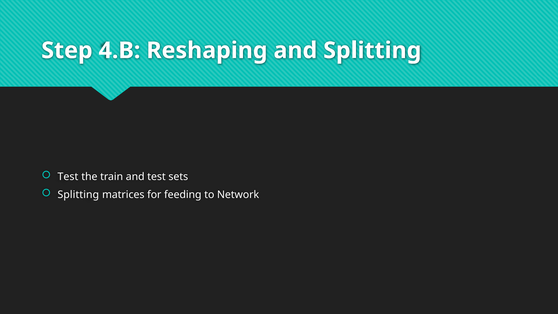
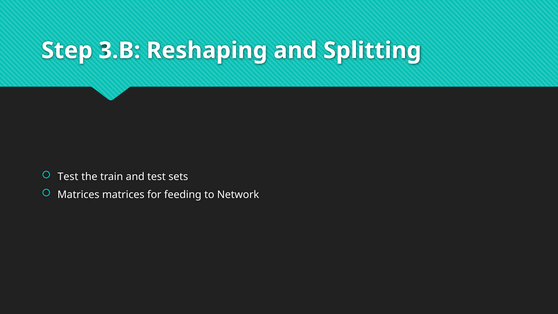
4.B: 4.B -> 3.B
Splitting at (78, 195): Splitting -> Matrices
